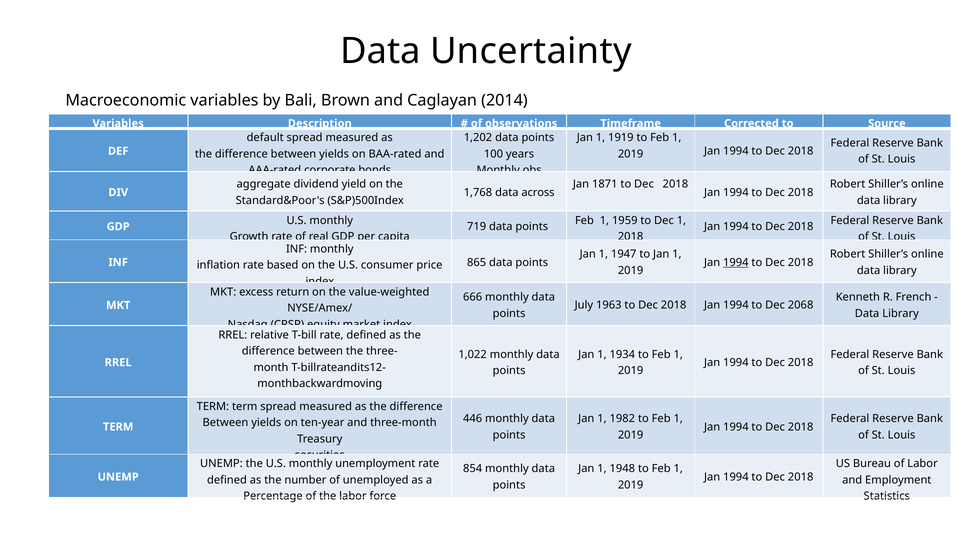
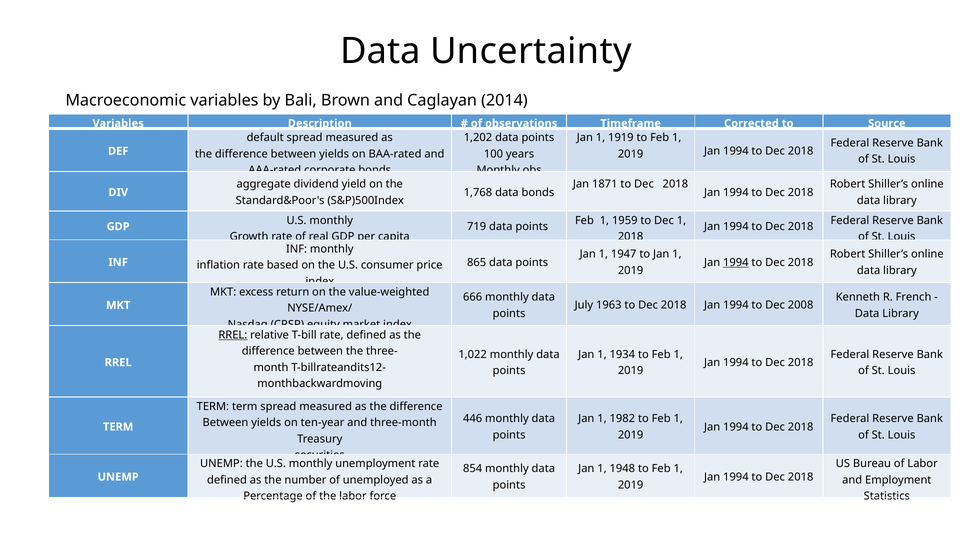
data across: across -> bonds
2068: 2068 -> 2008
RREL at (233, 335) underline: none -> present
